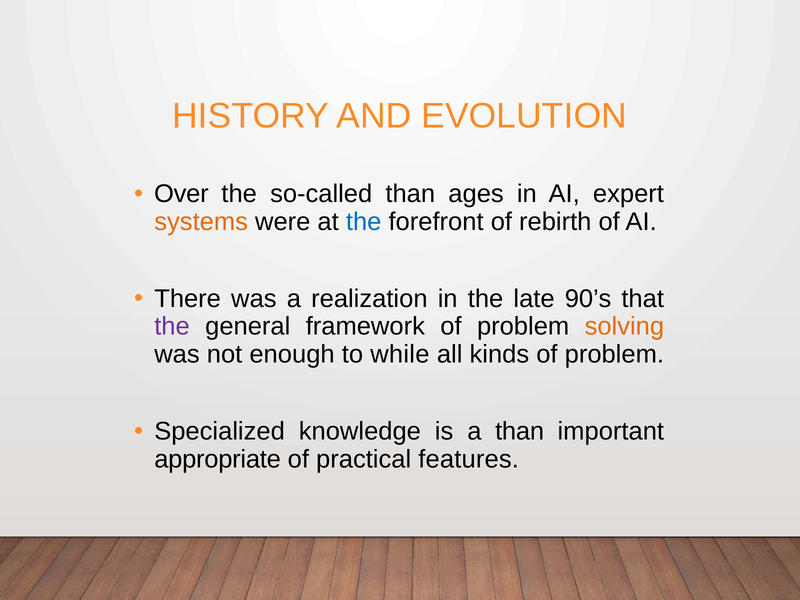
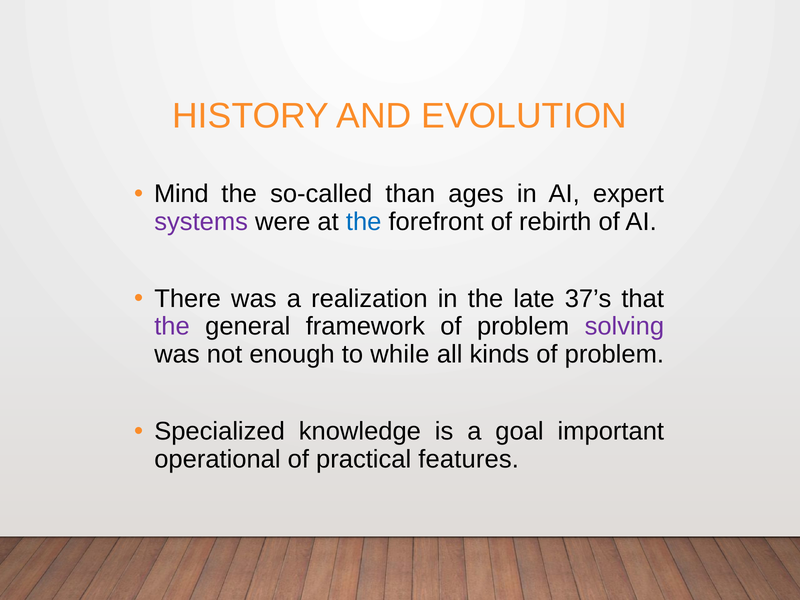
Over: Over -> Mind
systems colour: orange -> purple
90’s: 90’s -> 37’s
solving colour: orange -> purple
a than: than -> goal
appropriate: appropriate -> operational
